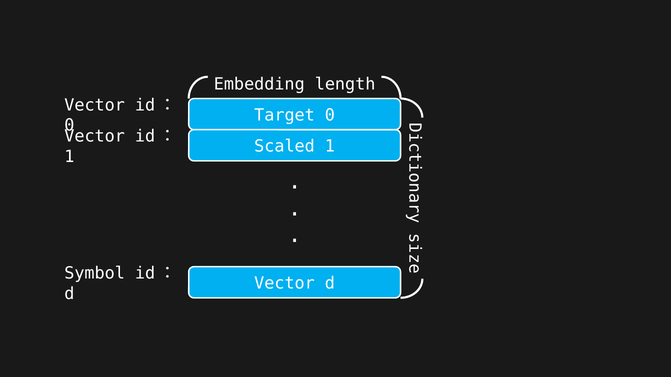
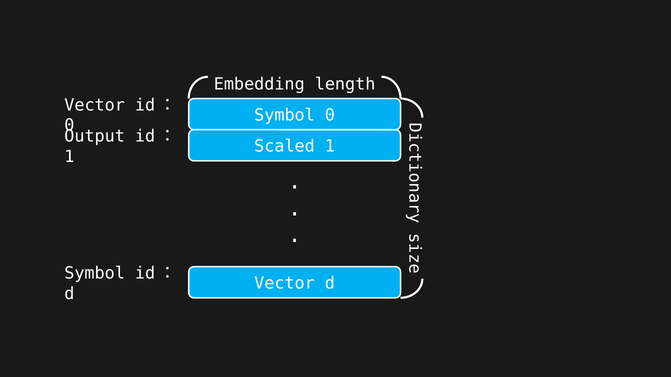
Target at (285, 115): Target -> Symbol
Vector at (95, 137): Vector -> Output
